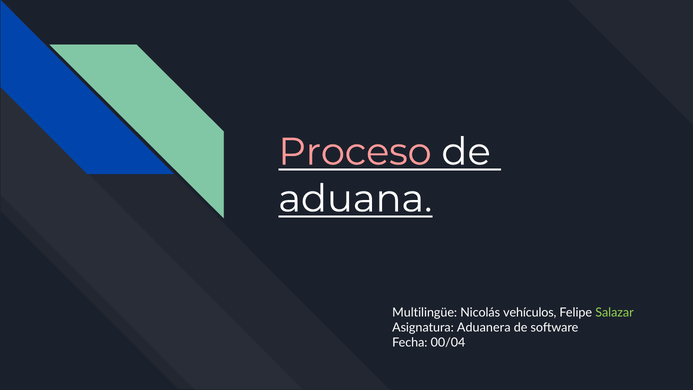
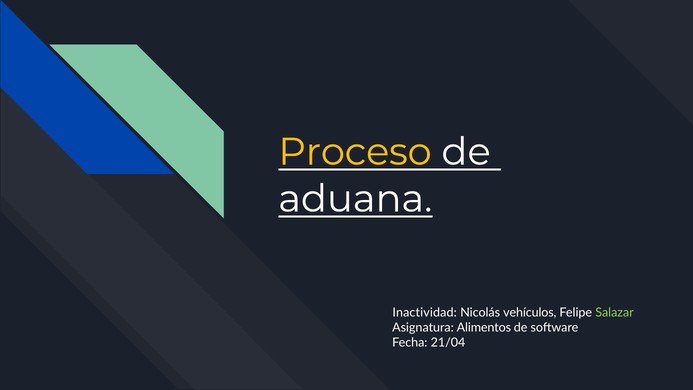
Proceso colour: pink -> yellow
Multilingüe: Multilingüe -> Inactividad
Aduanera: Aduanera -> Alimentos
00/04: 00/04 -> 21/04
